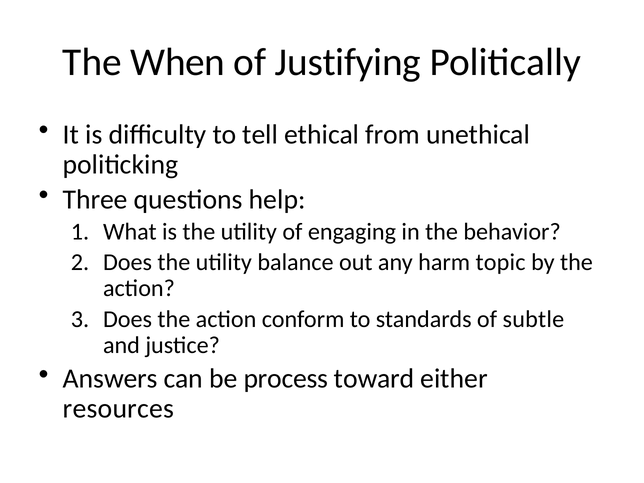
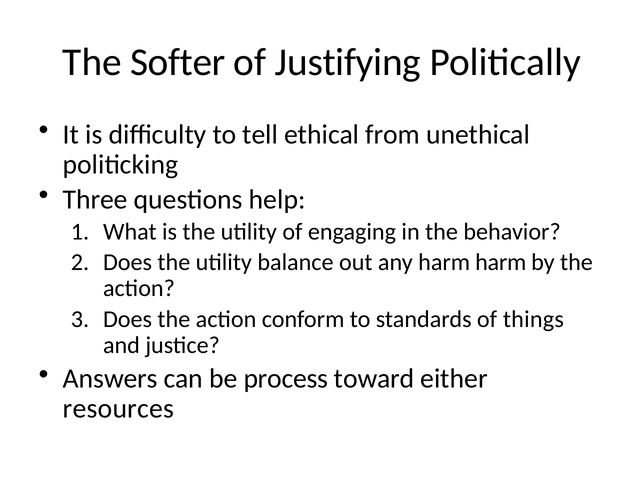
When: When -> Softer
harm topic: topic -> harm
subtle: subtle -> things
